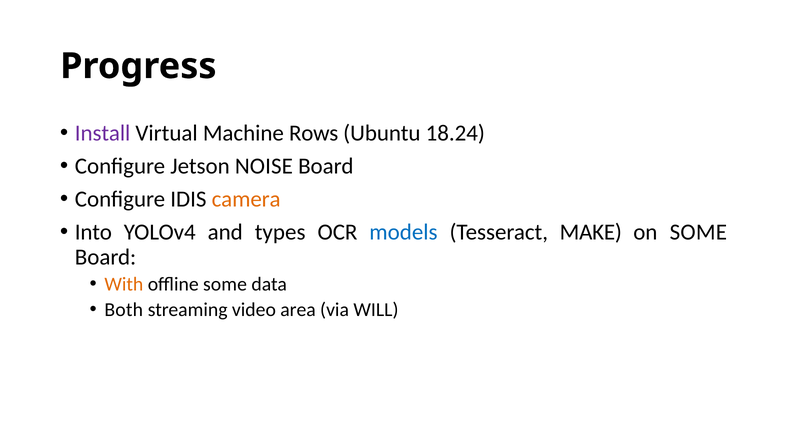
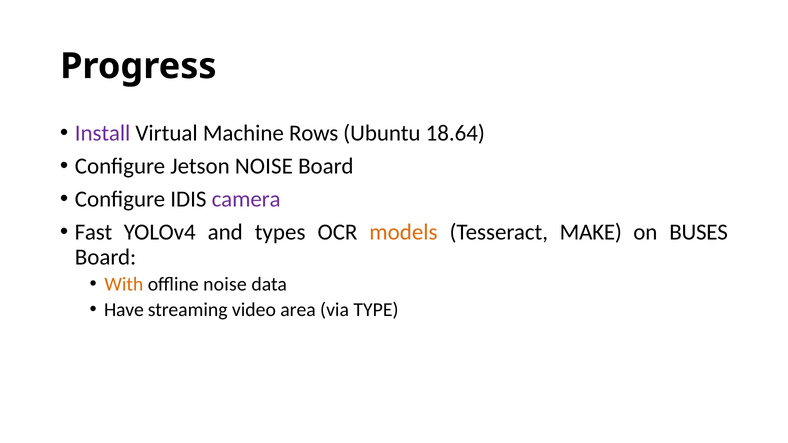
18.24: 18.24 -> 18.64
camera colour: orange -> purple
Into: Into -> Fast
models colour: blue -> orange
on SOME: SOME -> BUSES
offline some: some -> noise
Both: Both -> Have
WILL: WILL -> TYPE
